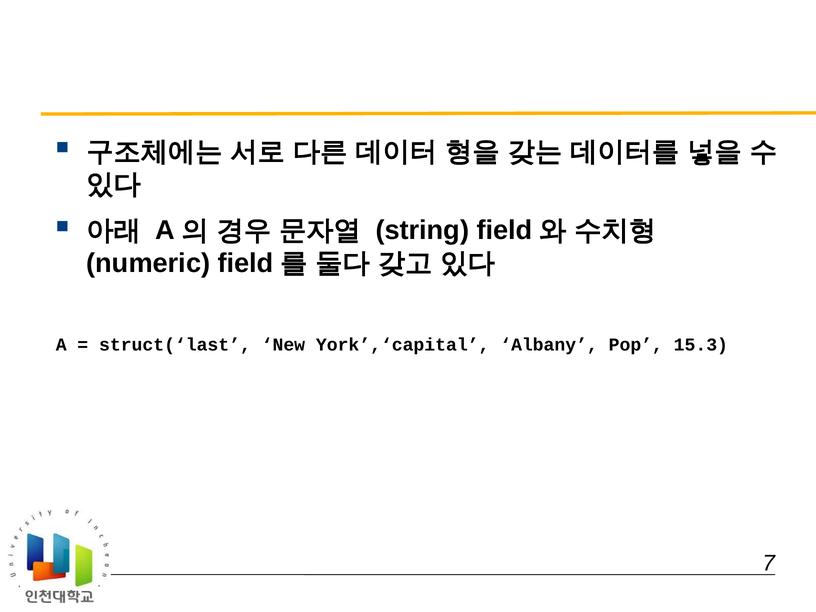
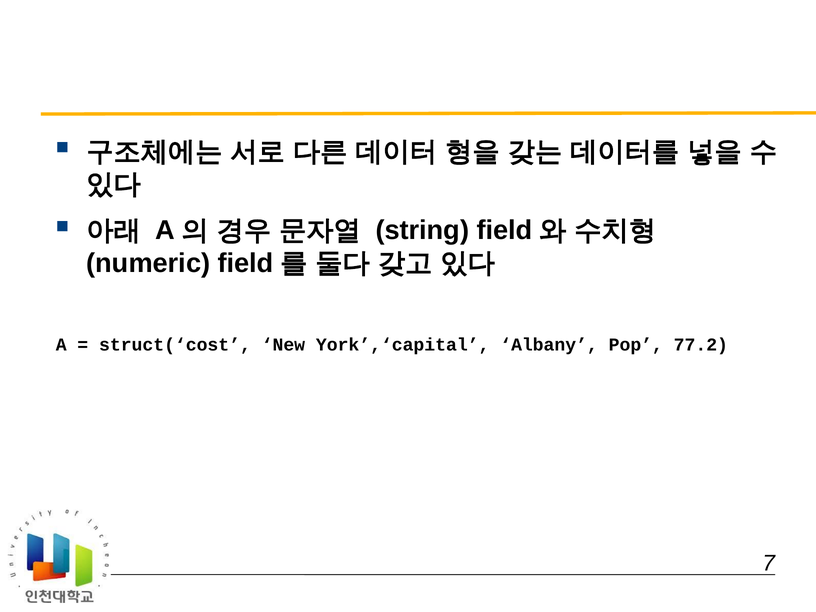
struct(‘last: struct(‘last -> struct(‘cost
15.3: 15.3 -> 77.2
